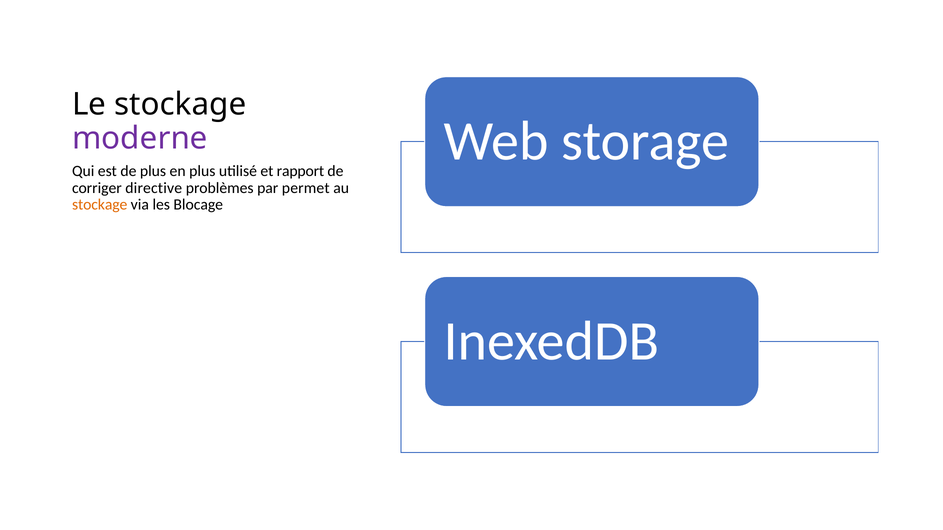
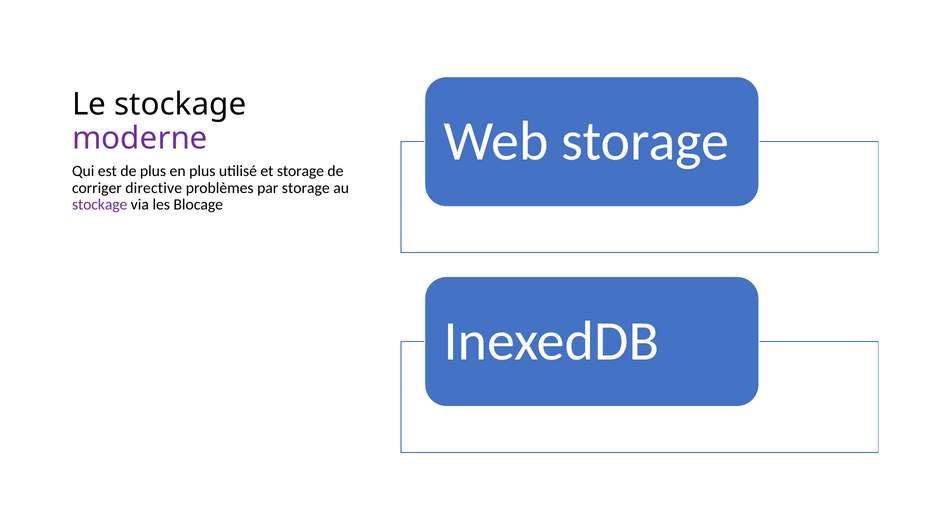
et rapport: rapport -> storage
par permet: permet -> storage
stockage at (100, 205) colour: orange -> purple
